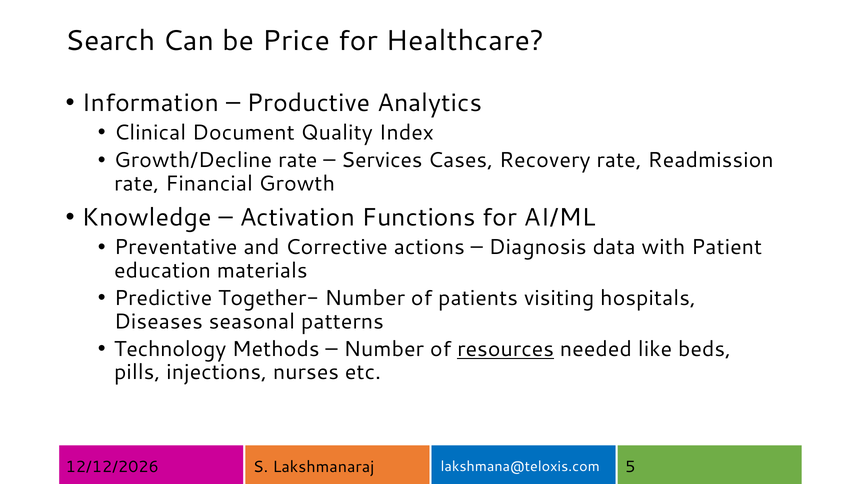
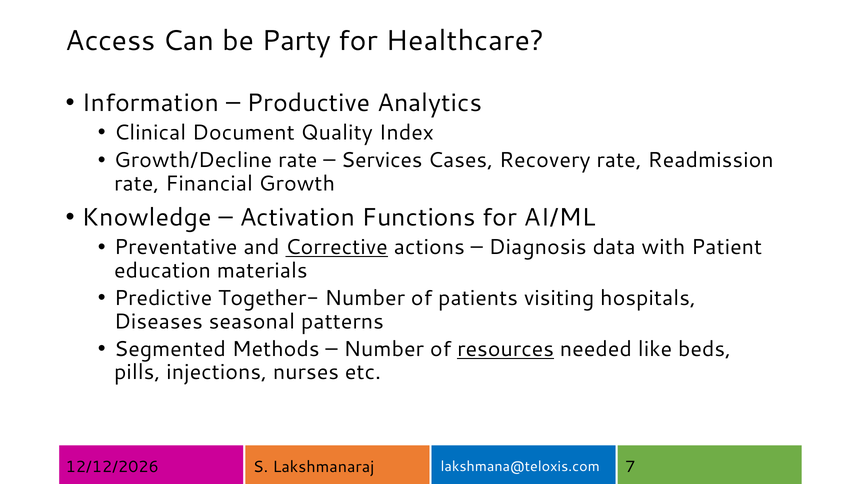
Search: Search -> Access
Price: Price -> Party
Corrective underline: none -> present
Technology: Technology -> Segmented
5: 5 -> 7
